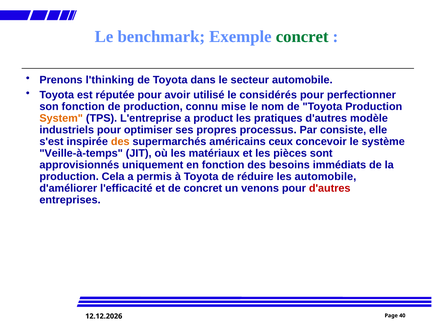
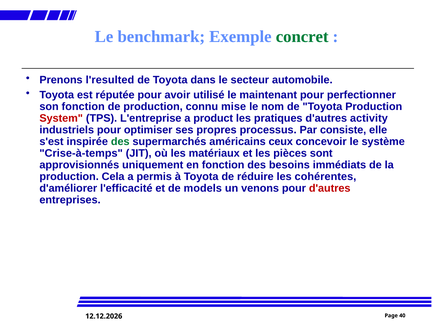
l'thinking: l'thinking -> l'resulted
considérés: considérés -> maintenant
System colour: orange -> red
modèle: modèle -> activity
des at (120, 142) colour: orange -> green
Veille-à-temps: Veille-à-temps -> Crise-à-temps
les automobile: automobile -> cohérentes
de concret: concret -> models
